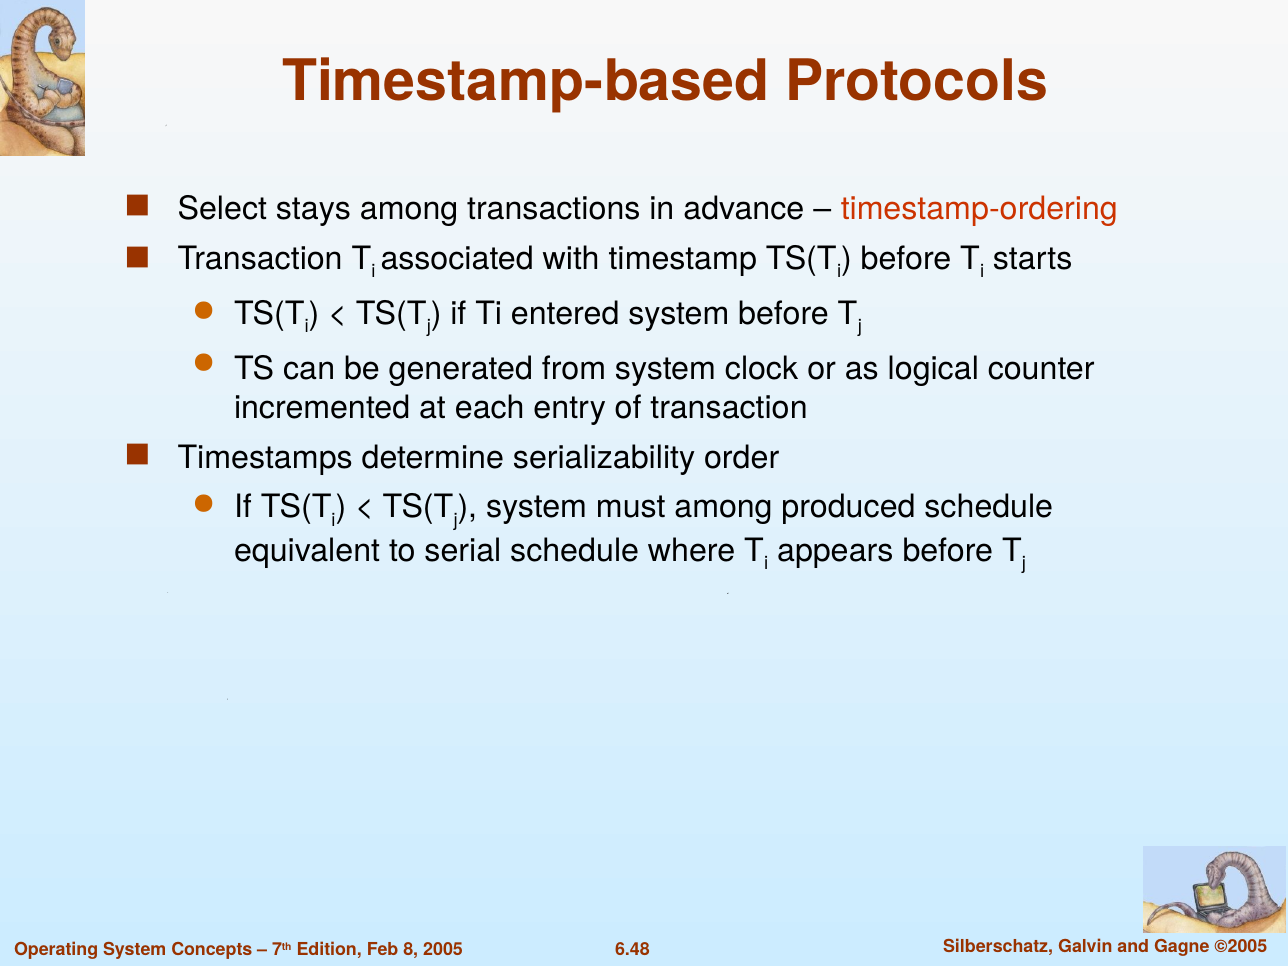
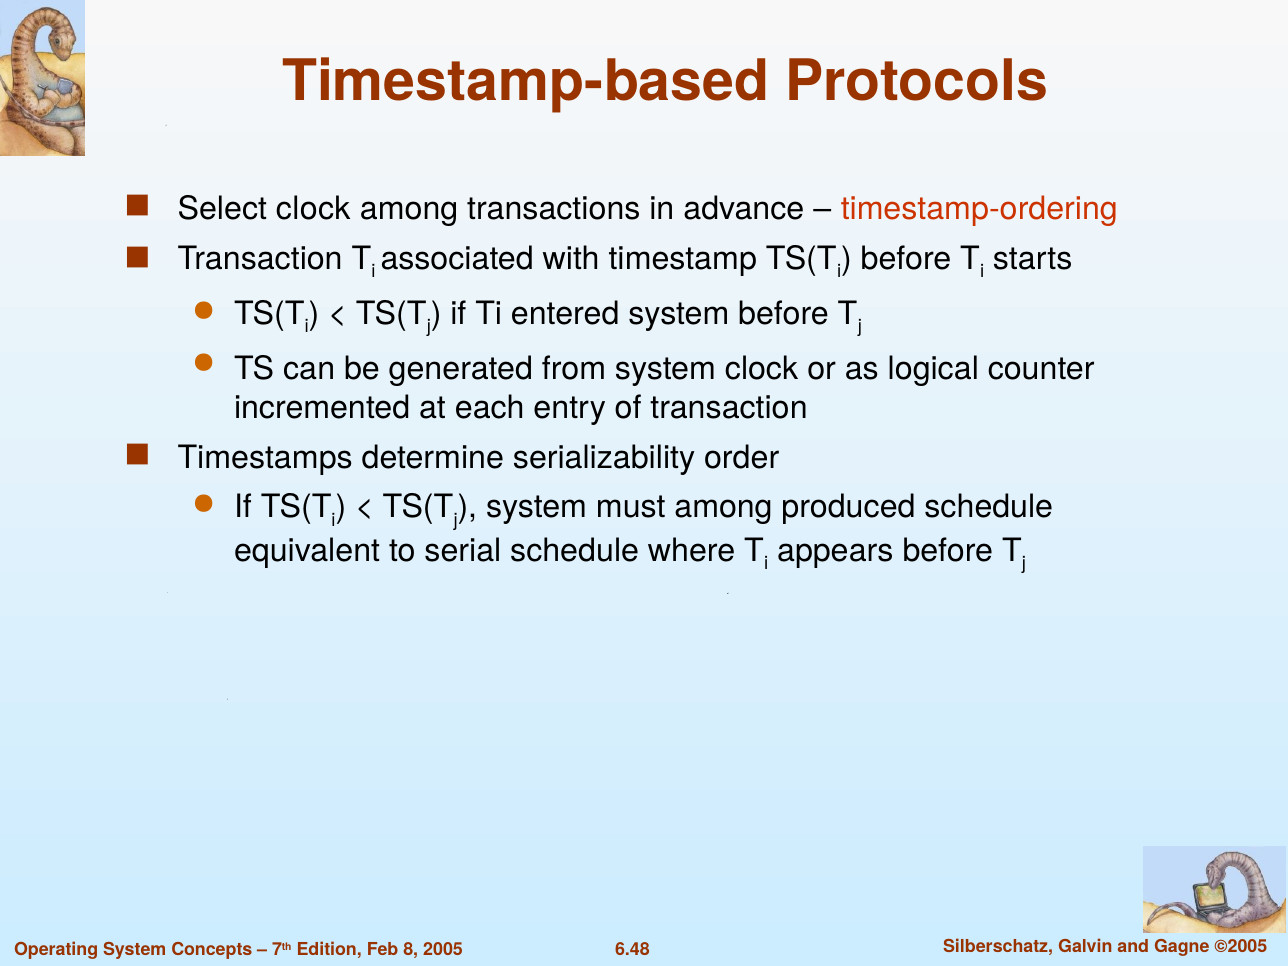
Select stays: stays -> clock
